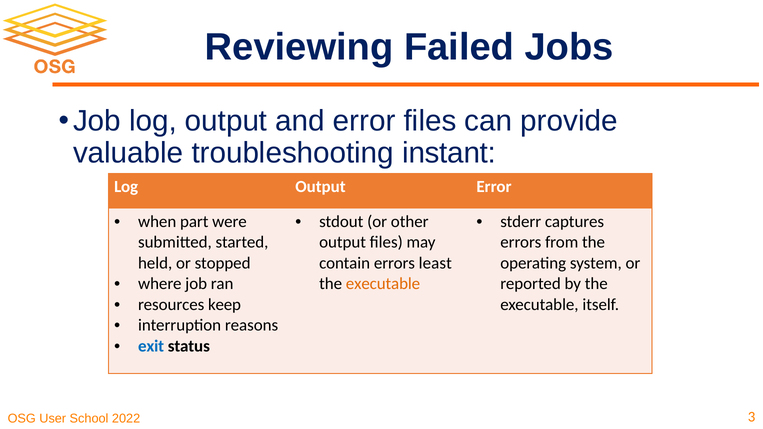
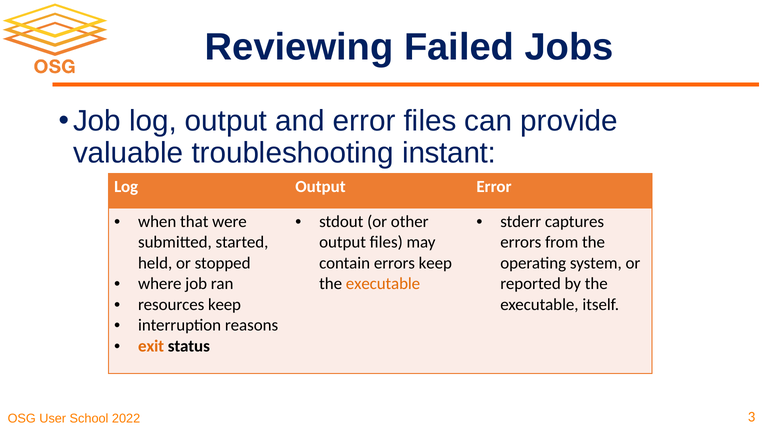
part: part -> that
errors least: least -> keep
exit colour: blue -> orange
